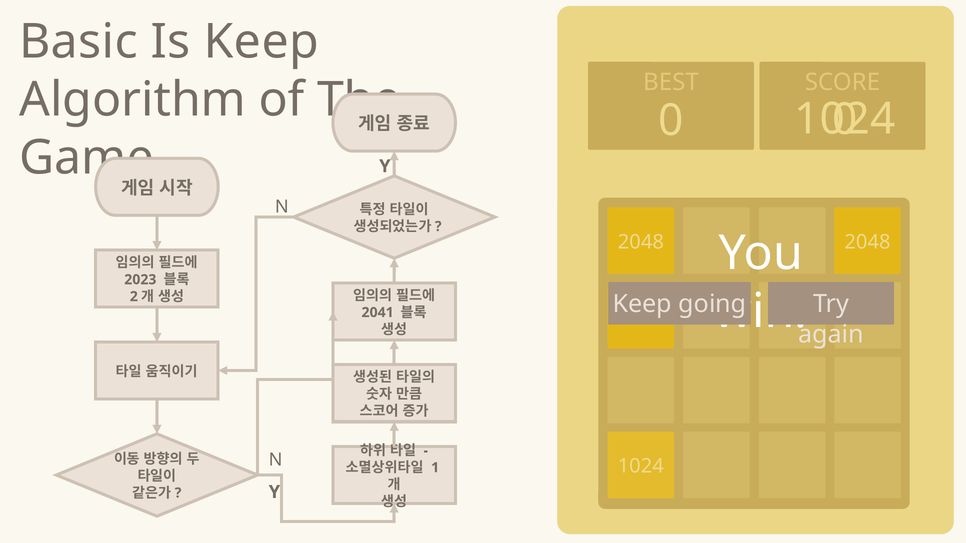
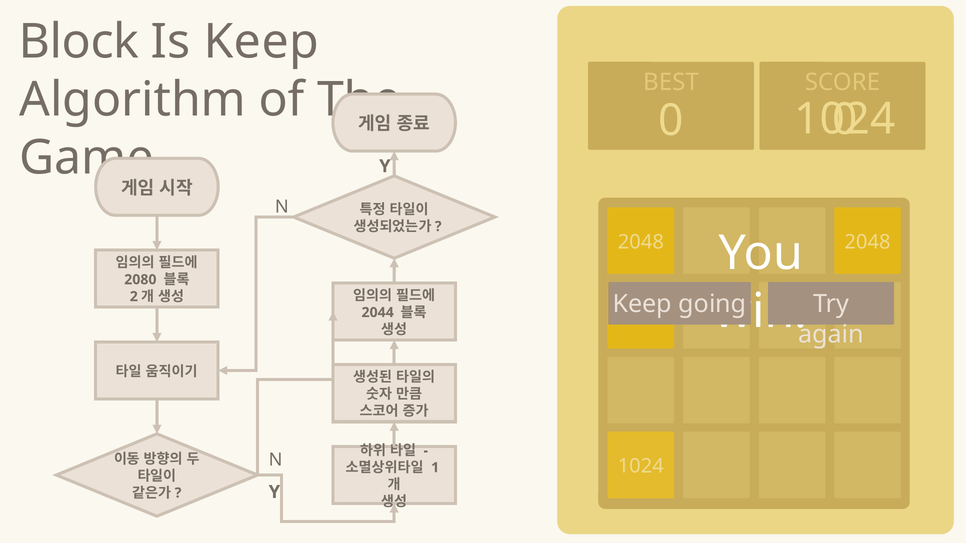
Basic: Basic -> Block
2023: 2023 -> 2080
2041: 2041 -> 2044
